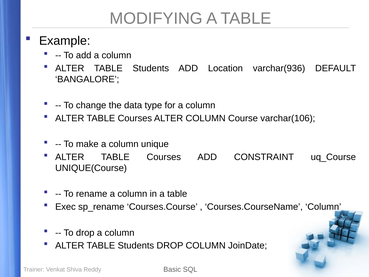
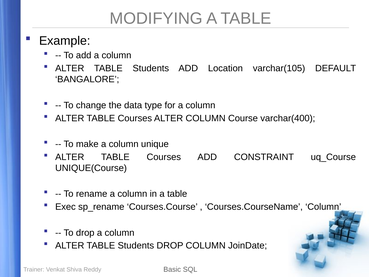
varchar(936: varchar(936 -> varchar(105
varchar(106: varchar(106 -> varchar(400
